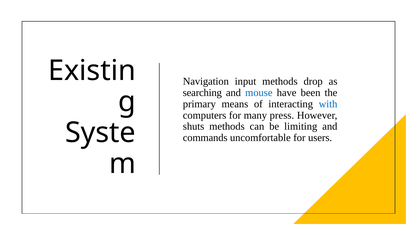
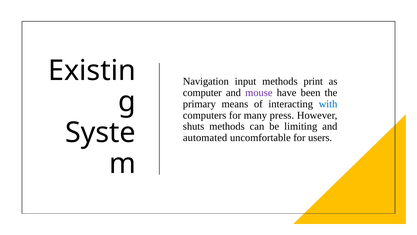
drop: drop -> print
searching: searching -> computer
mouse colour: blue -> purple
commands: commands -> automated
